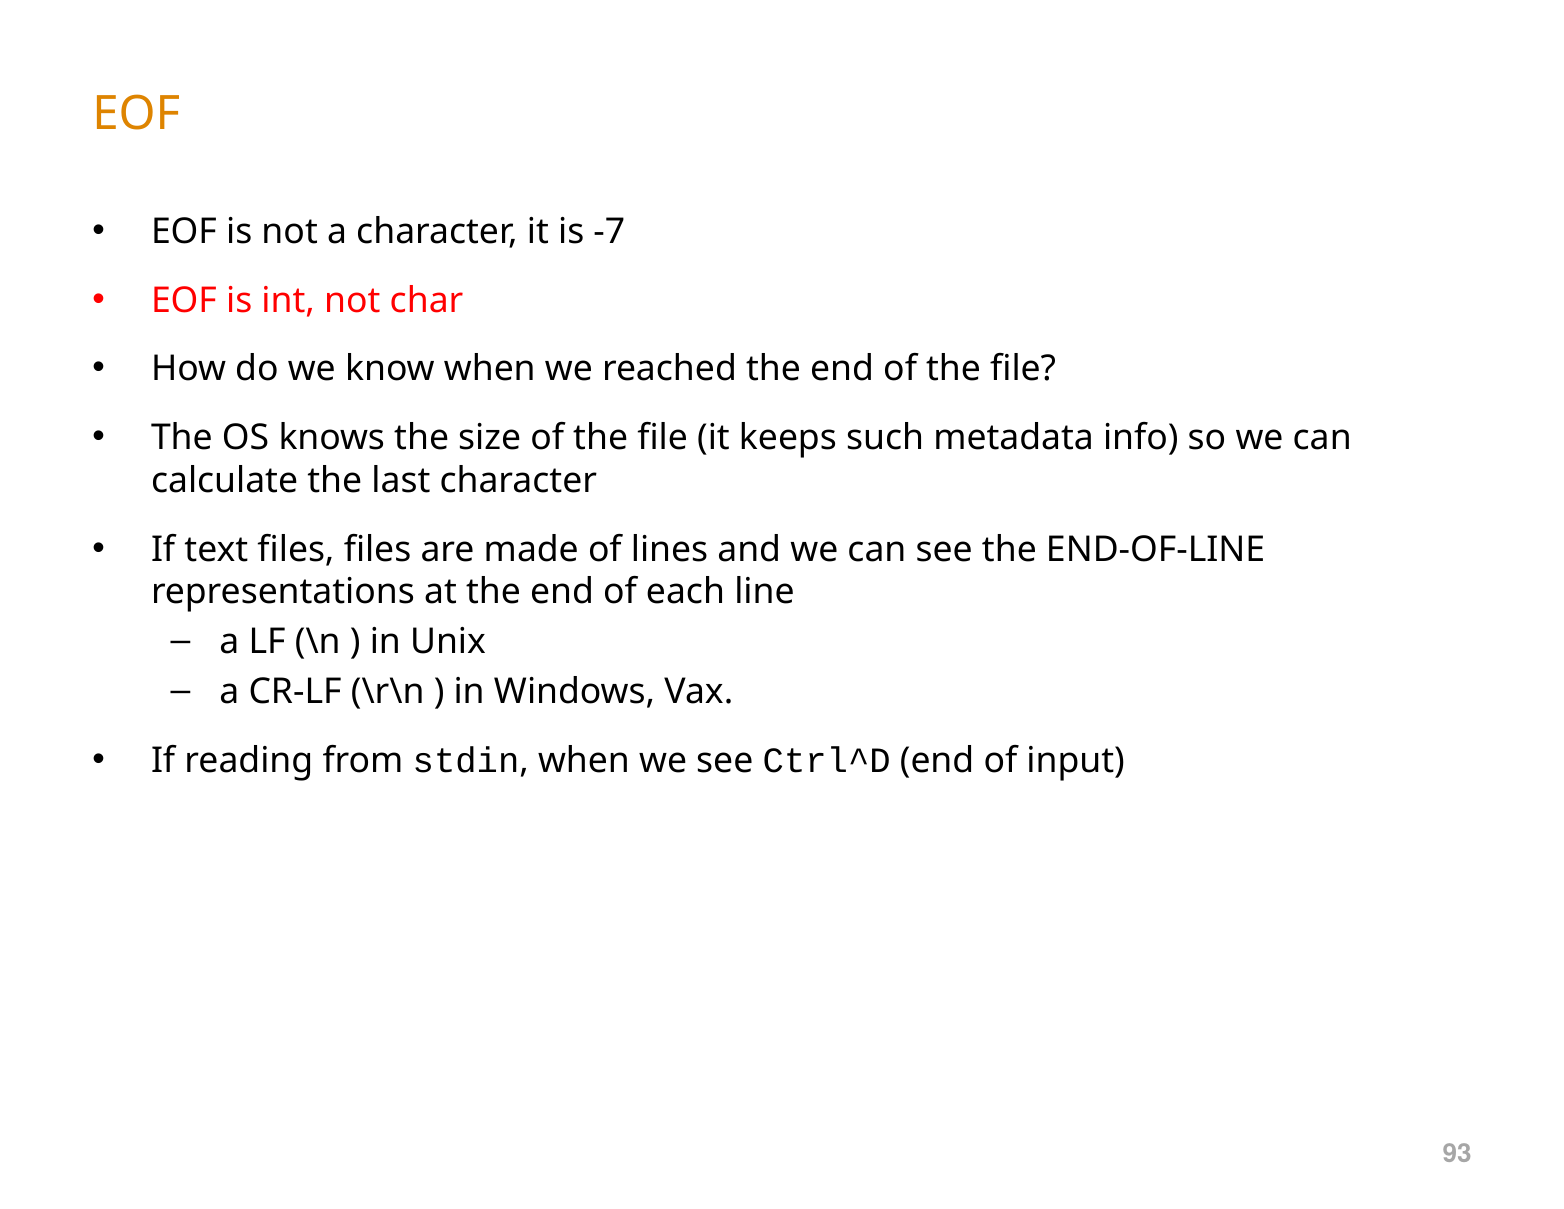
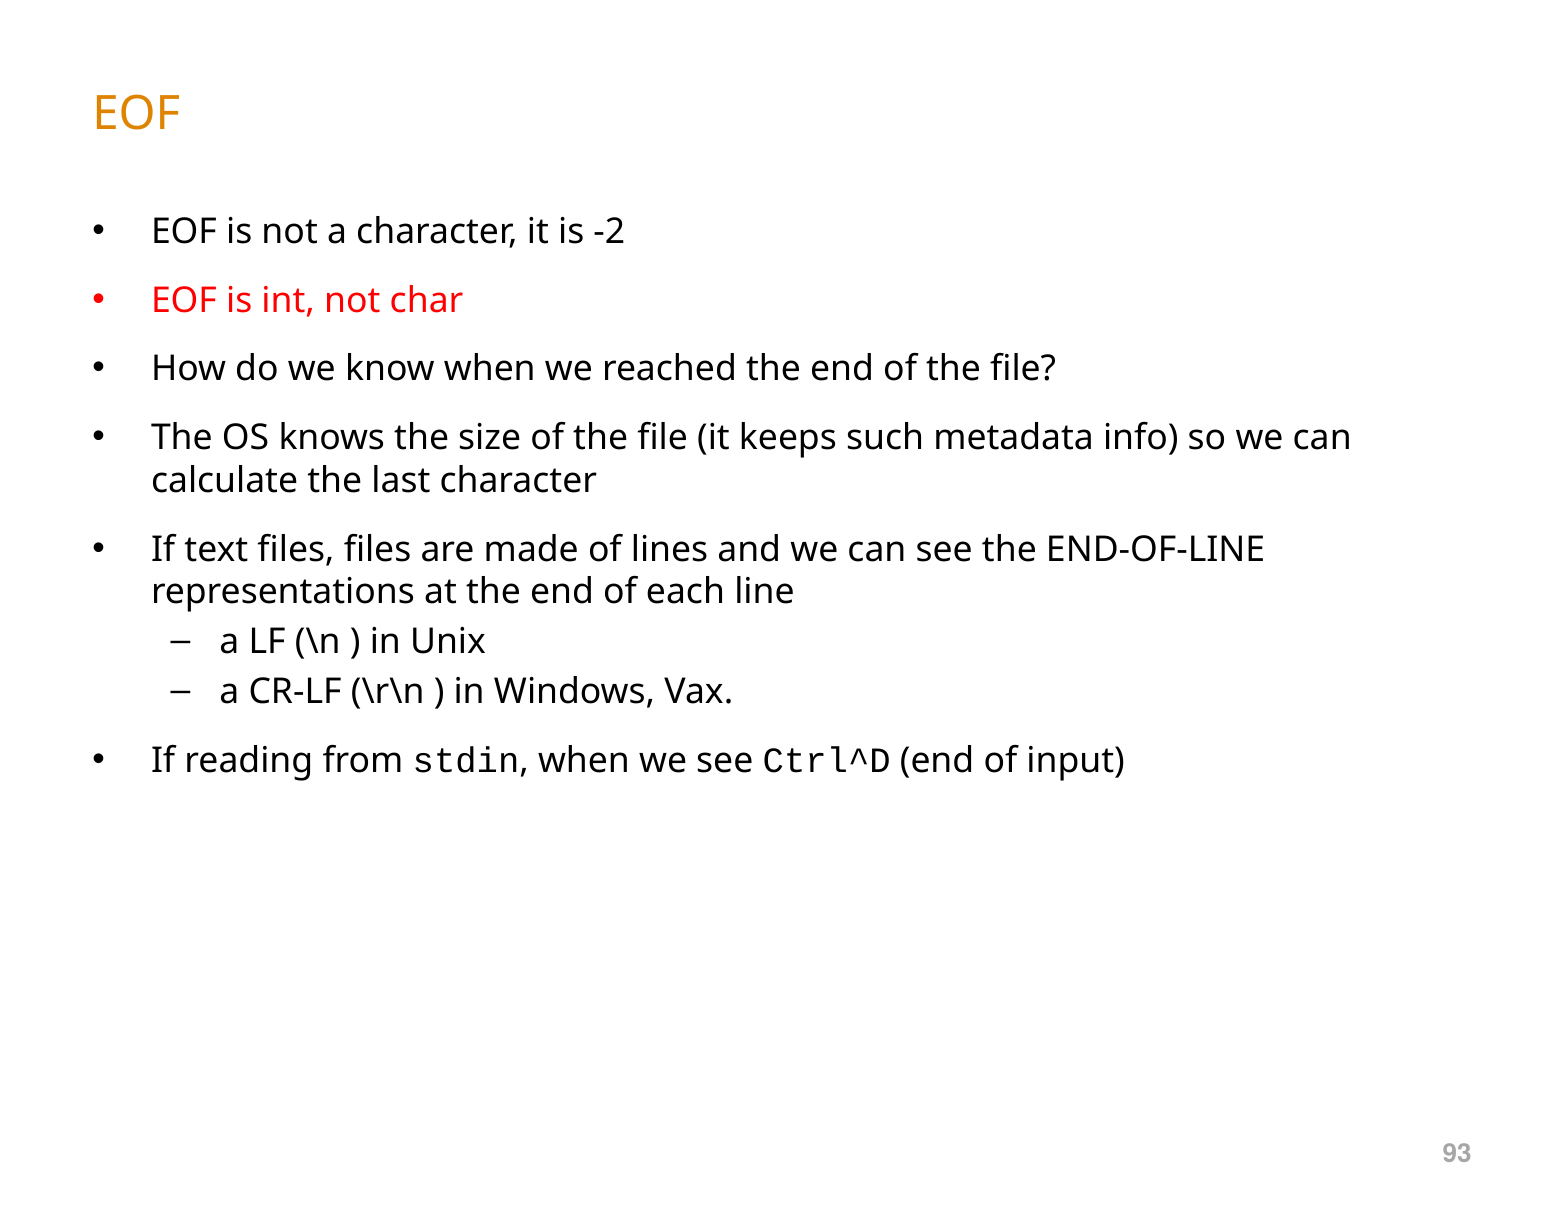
-7: -7 -> -2
